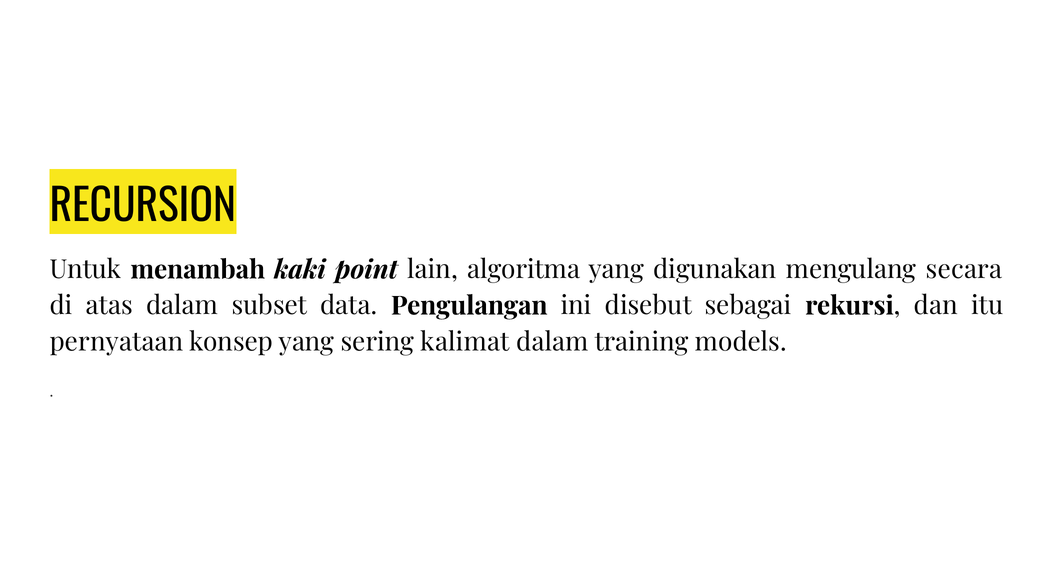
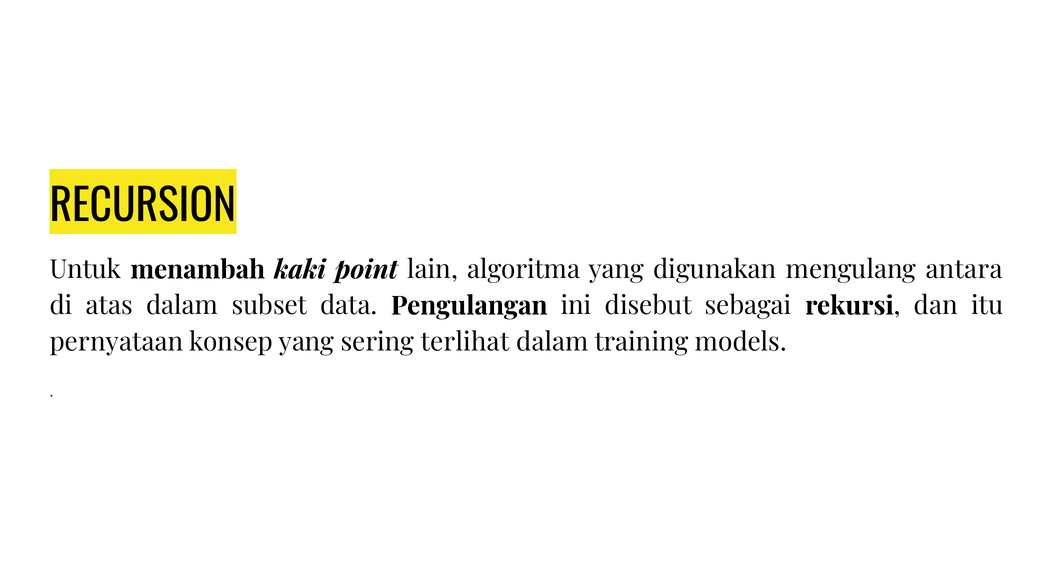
secara: secara -> antara
kalimat: kalimat -> terlihat
